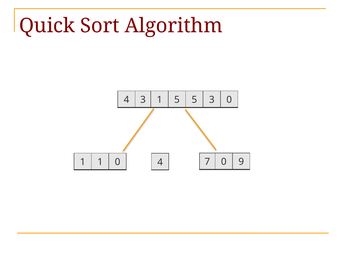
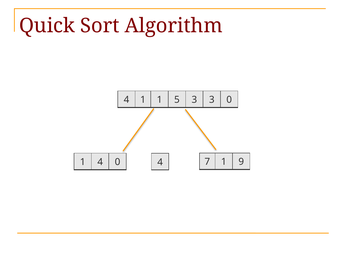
4 3: 3 -> 1
5 5: 5 -> 3
1 1: 1 -> 4
7 0: 0 -> 1
